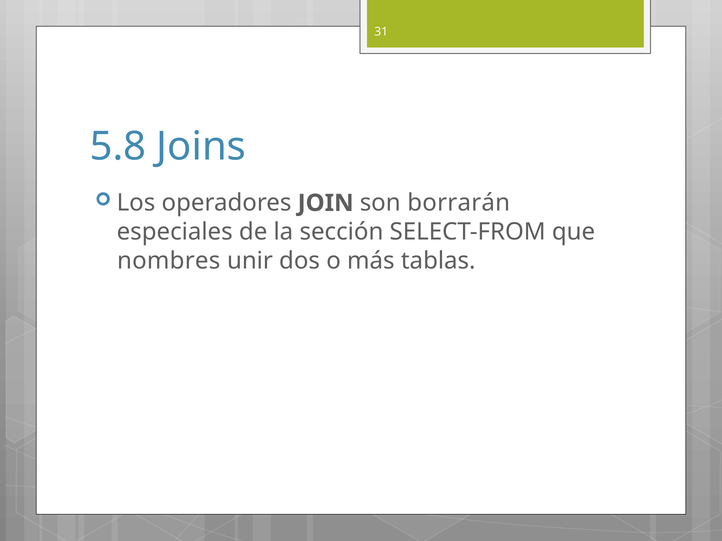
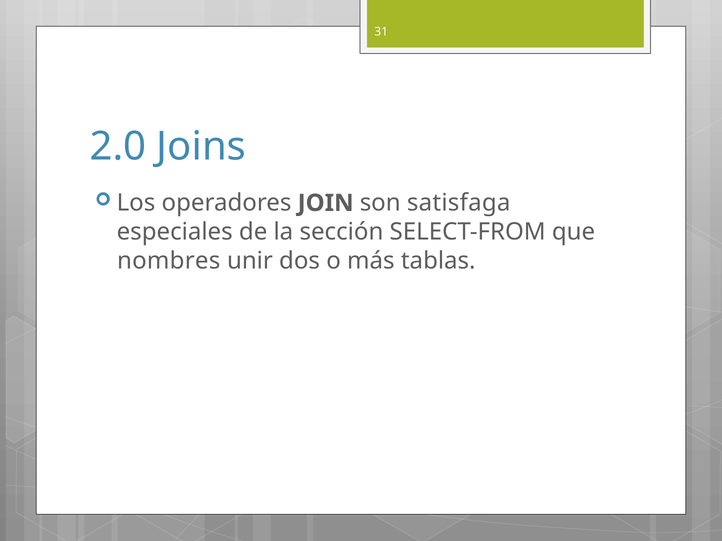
5.8: 5.8 -> 2.0
borrarán: borrarán -> satisfaga
